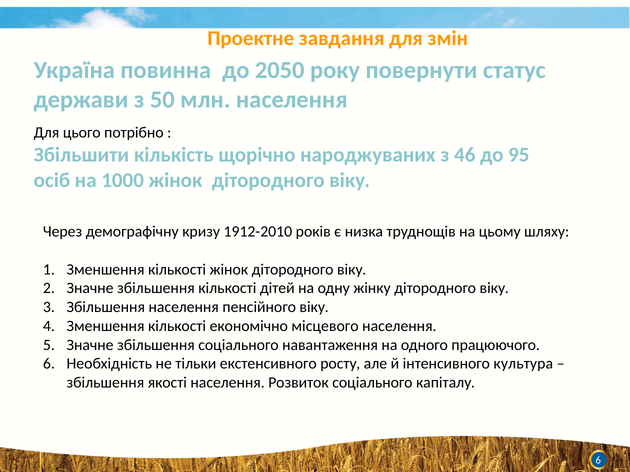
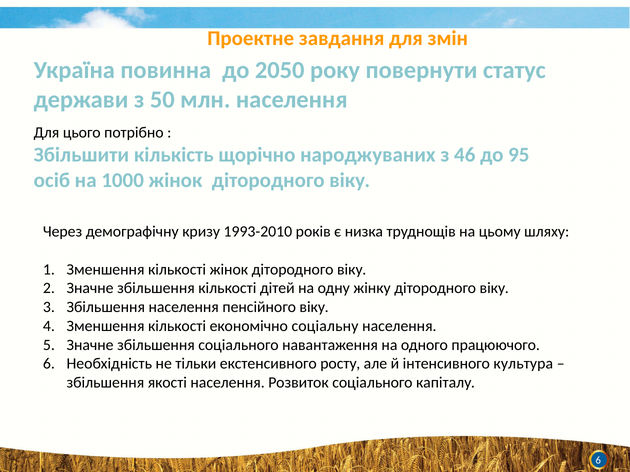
1912-2010: 1912-2010 -> 1993-2010
місцевого: місцевого -> соціальну
